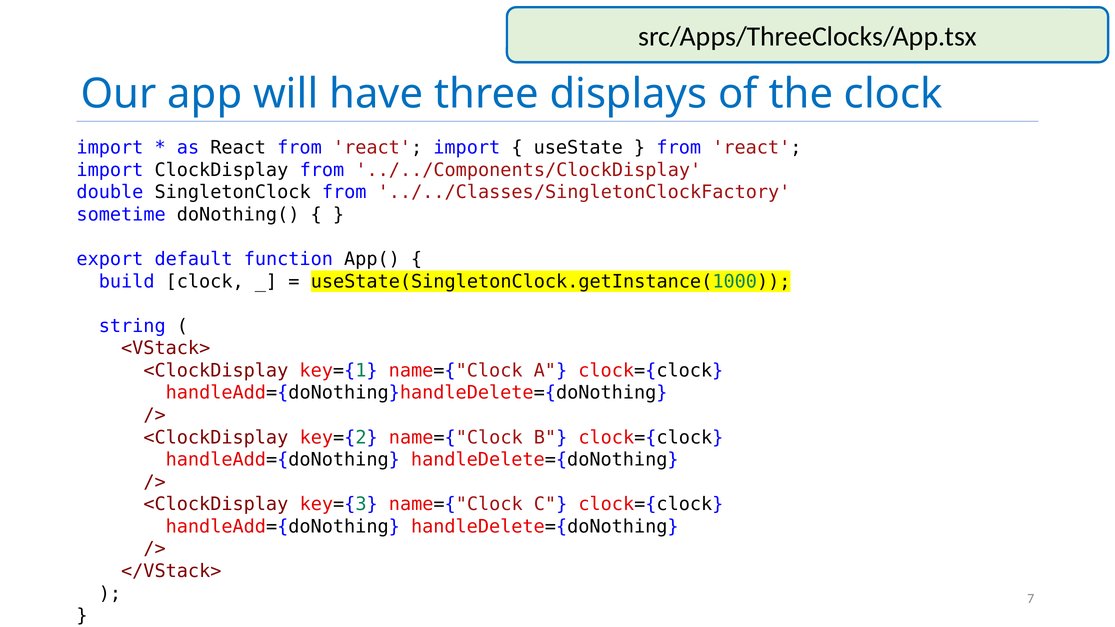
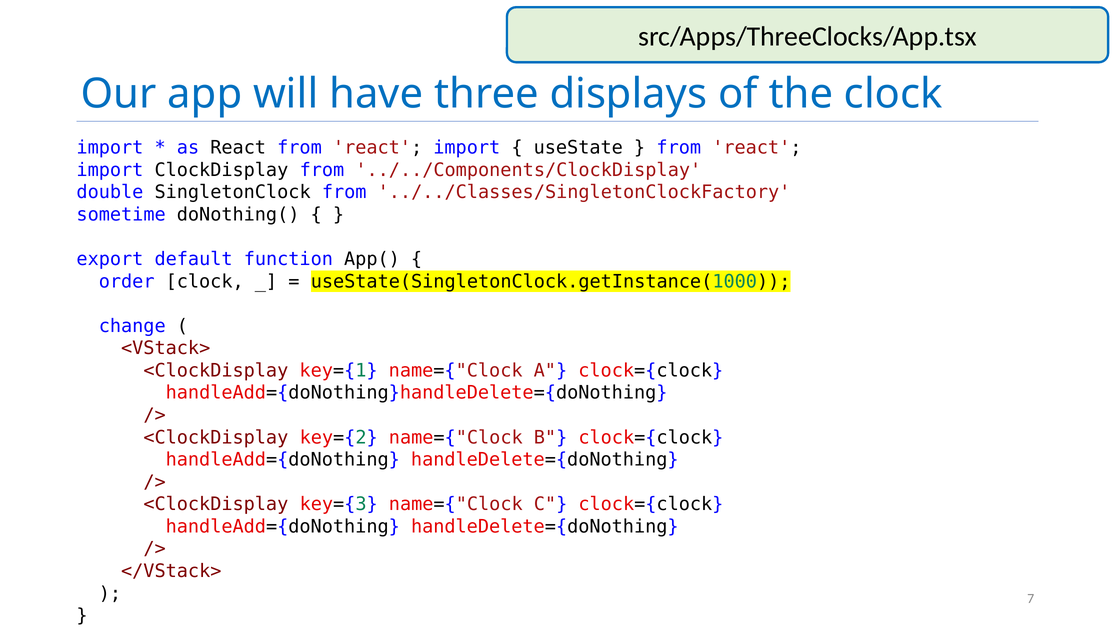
build: build -> order
string: string -> change
